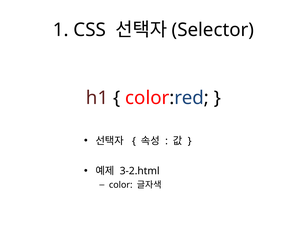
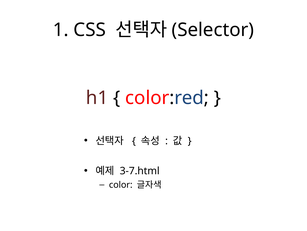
3-2.html: 3-2.html -> 3-7.html
